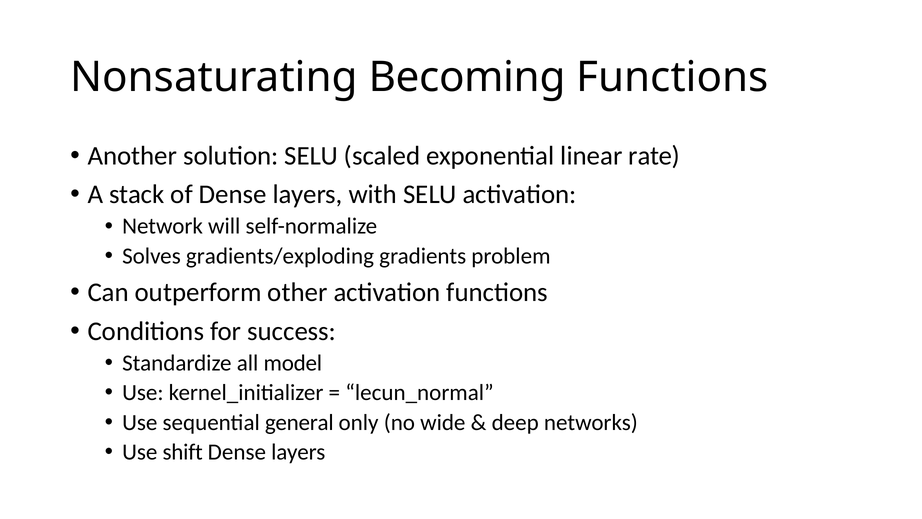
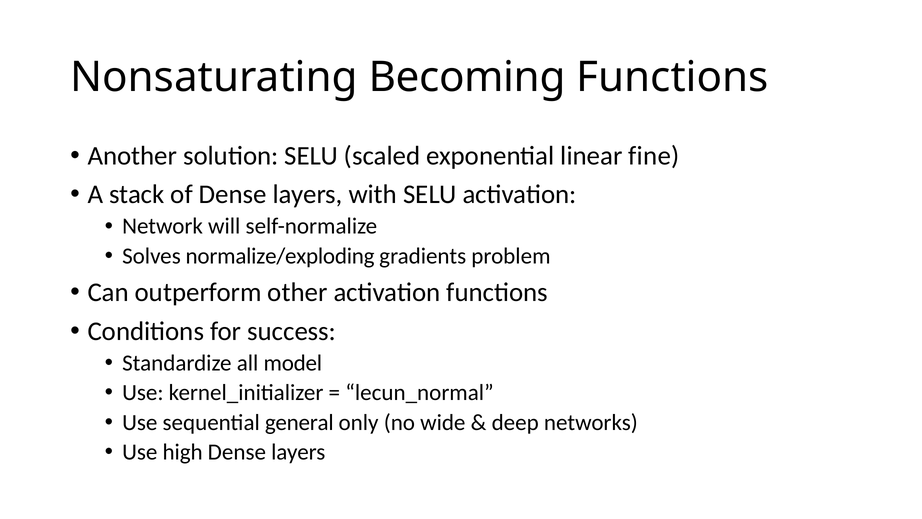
rate: rate -> fine
gradients/exploding: gradients/exploding -> normalize/exploding
shift: shift -> high
